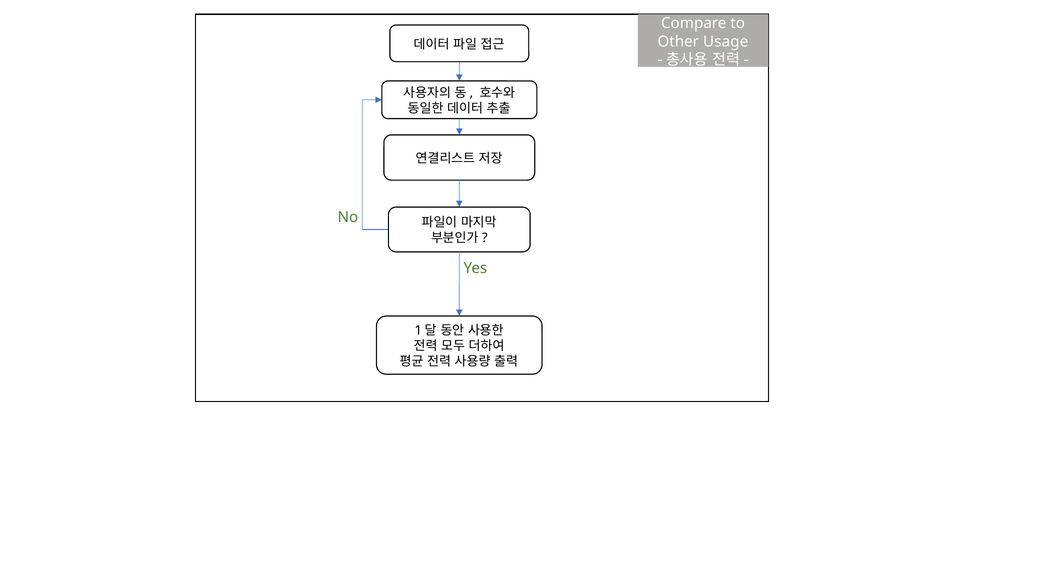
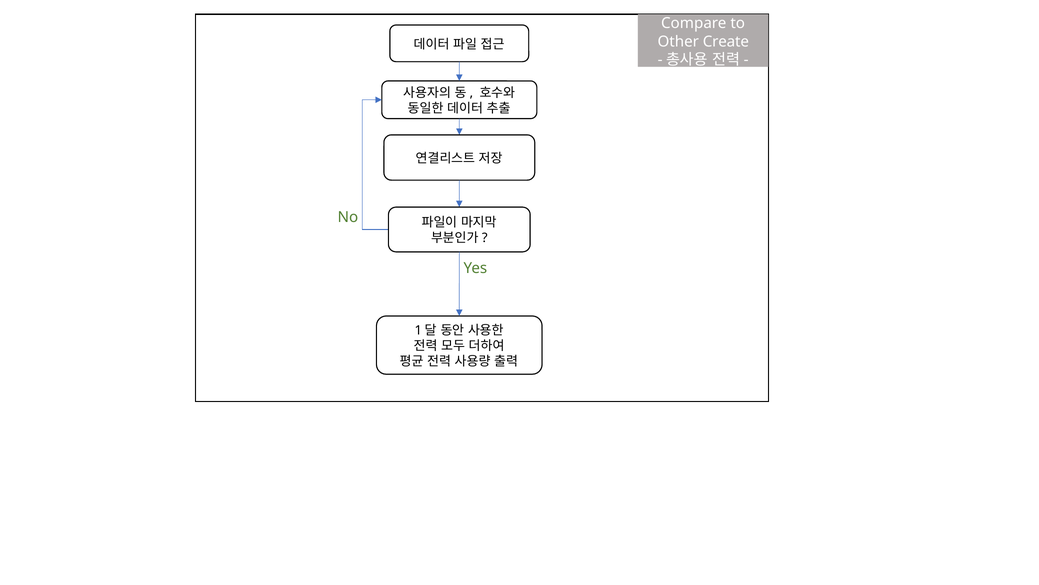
Usage: Usage -> Create
